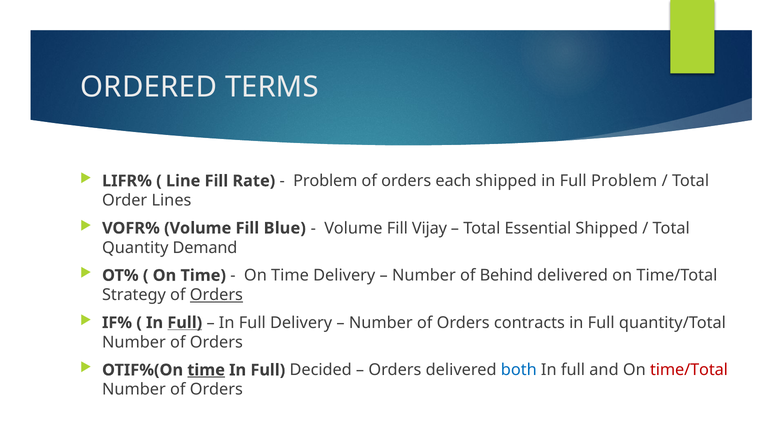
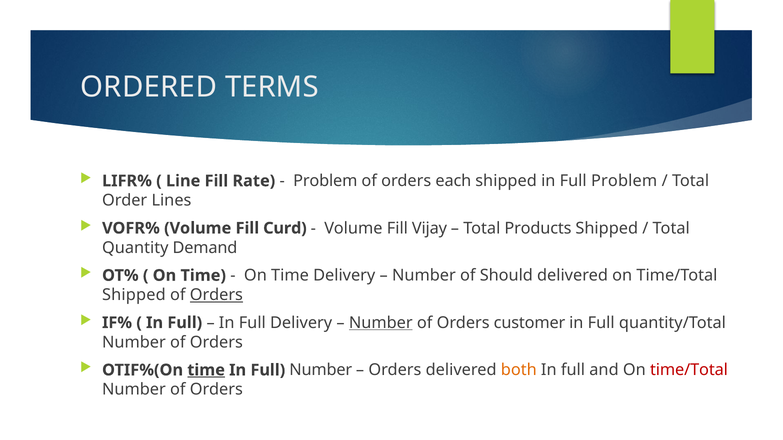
Blue: Blue -> Curd
Essential: Essential -> Products
Behind: Behind -> Should
Strategy at (134, 295): Strategy -> Shipped
Full at (185, 323) underline: present -> none
Number at (381, 323) underline: none -> present
contracts: contracts -> customer
Full Decided: Decided -> Number
both colour: blue -> orange
